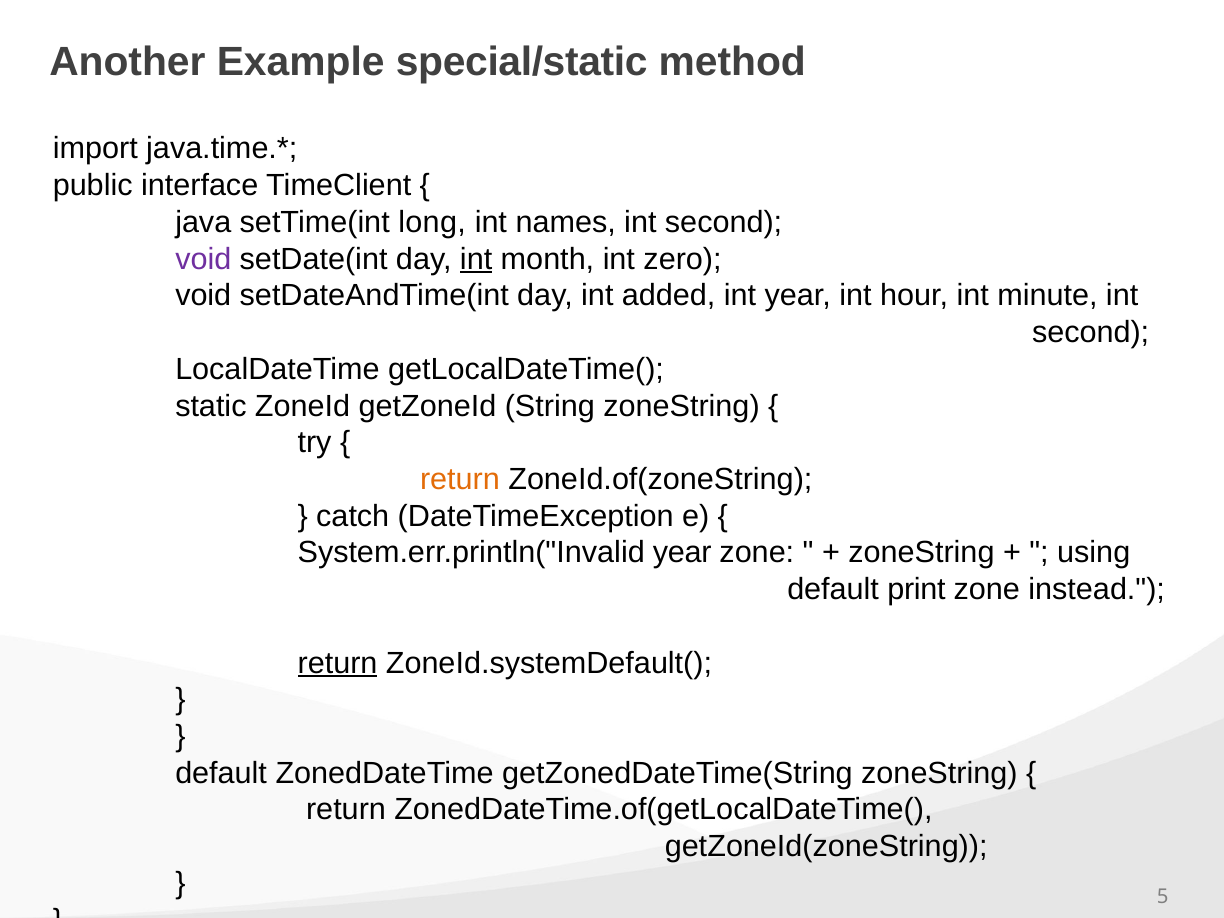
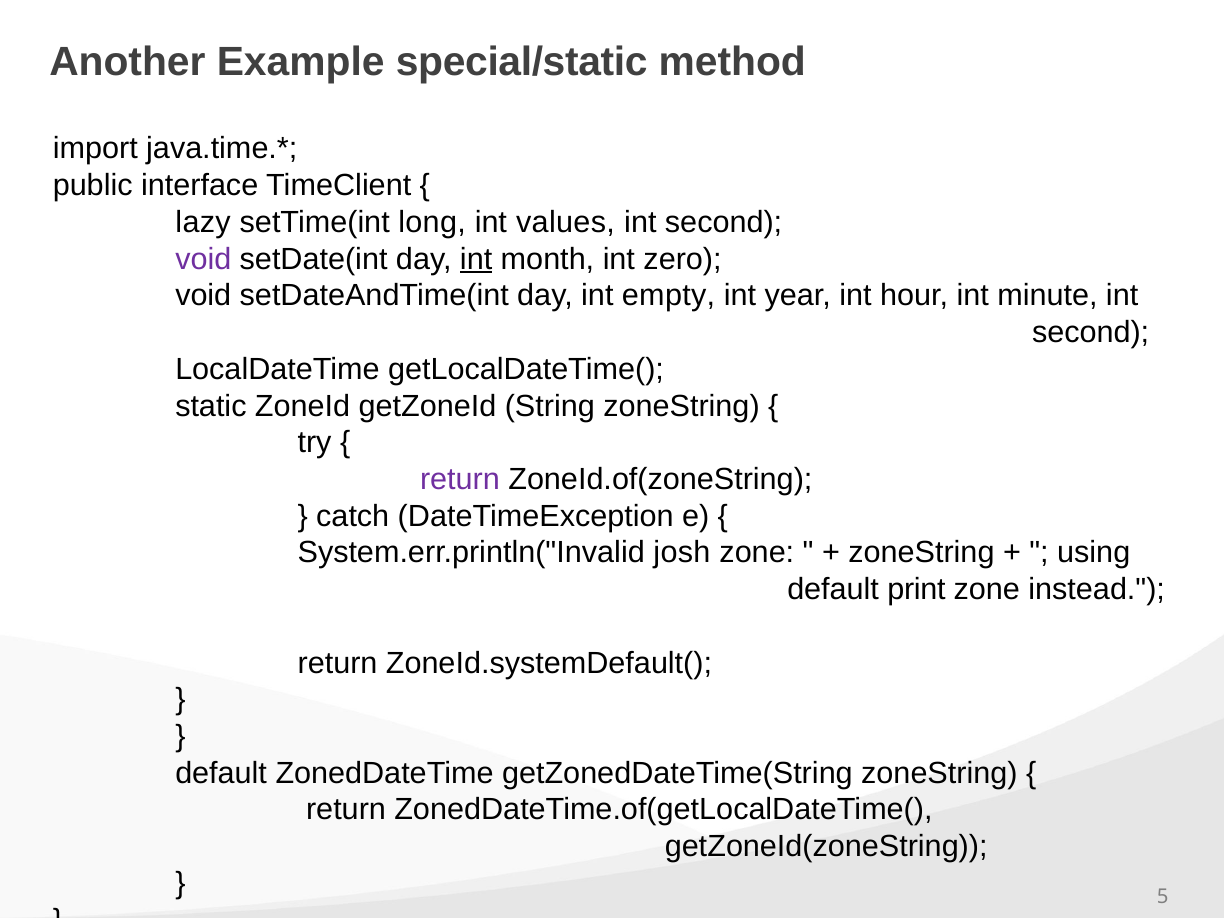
java: java -> lazy
names: names -> values
added: added -> empty
return at (460, 479) colour: orange -> purple
System.err.println("Invalid year: year -> josh
return at (338, 663) underline: present -> none
